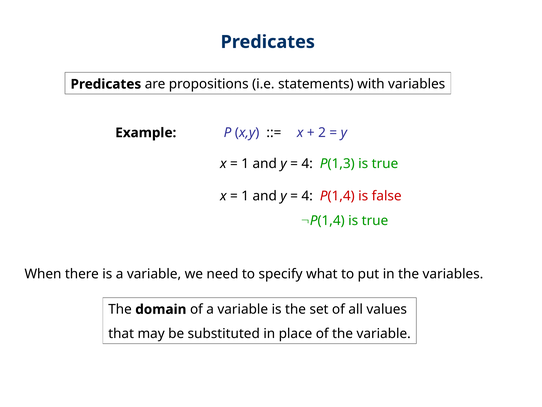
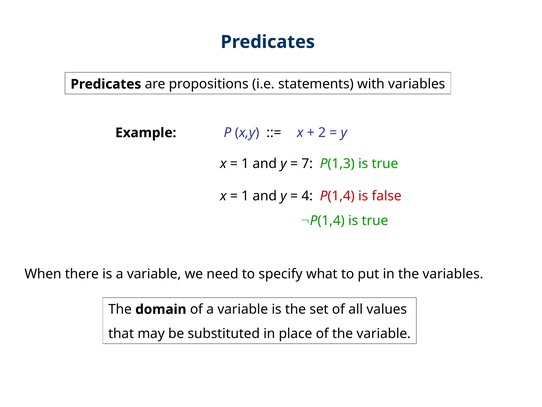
4 at (307, 163): 4 -> 7
